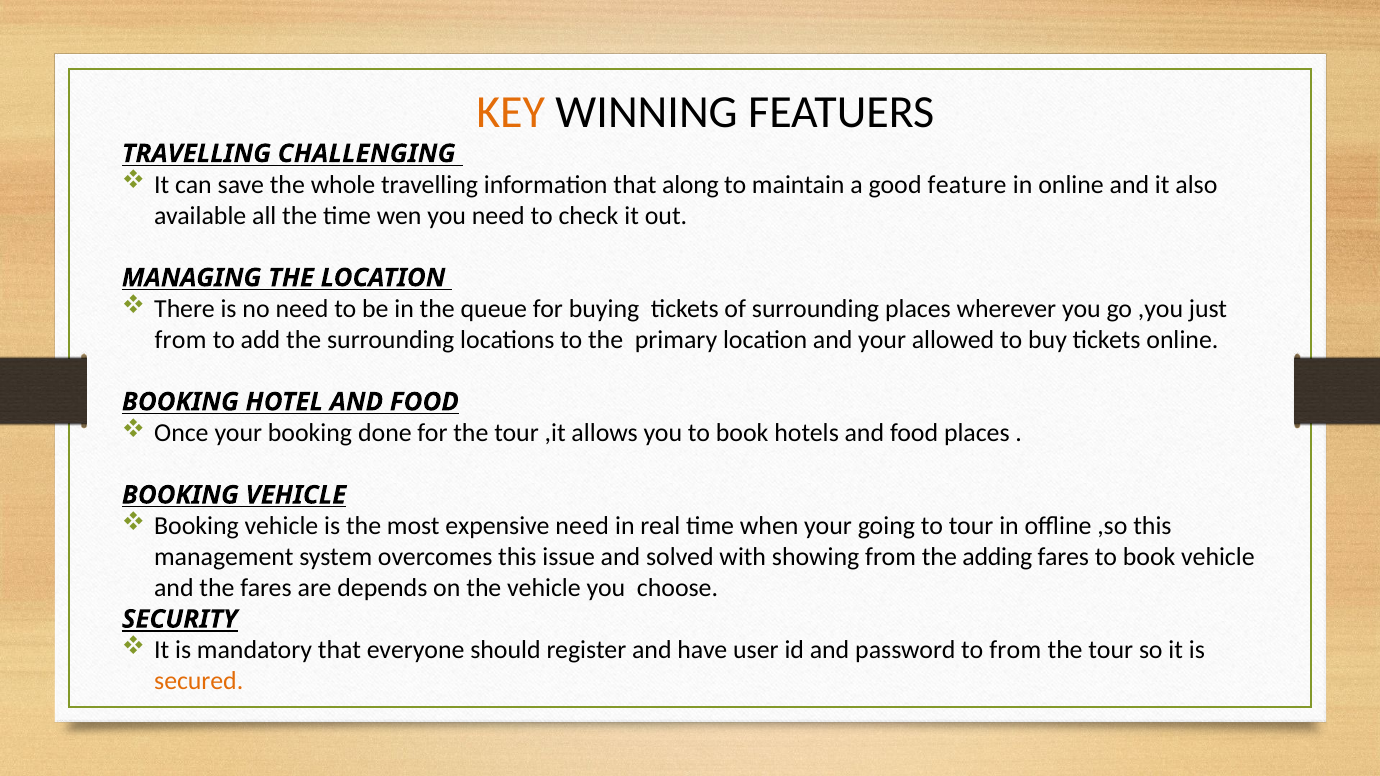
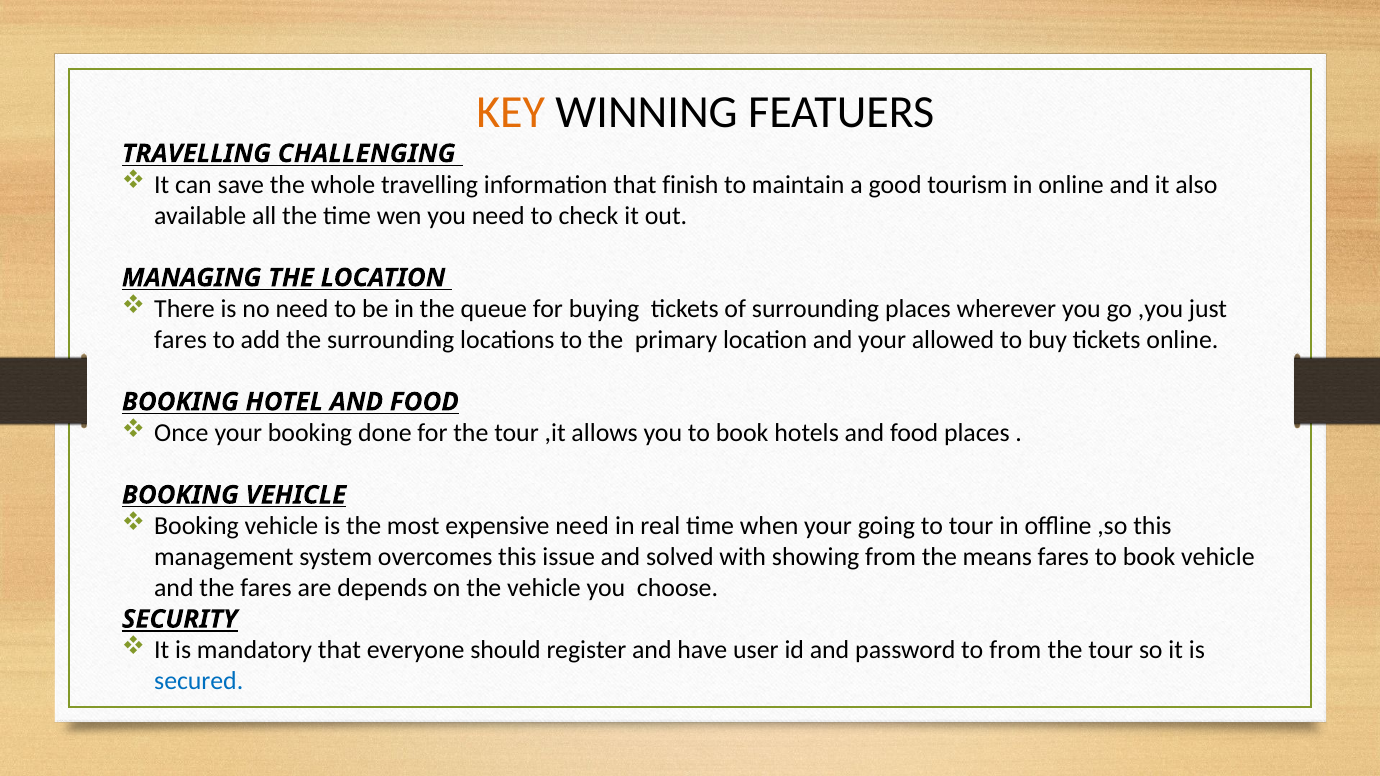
along: along -> finish
feature: feature -> tourism
from at (180, 340): from -> fares
adding: adding -> means
secured colour: orange -> blue
